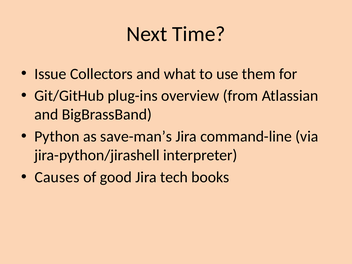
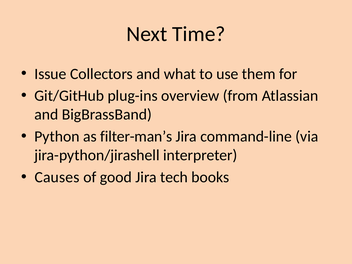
save-man’s: save-man’s -> filter-man’s
